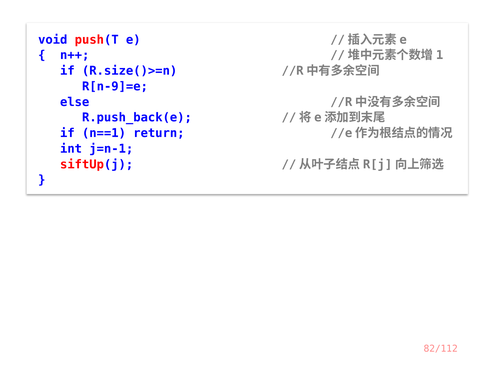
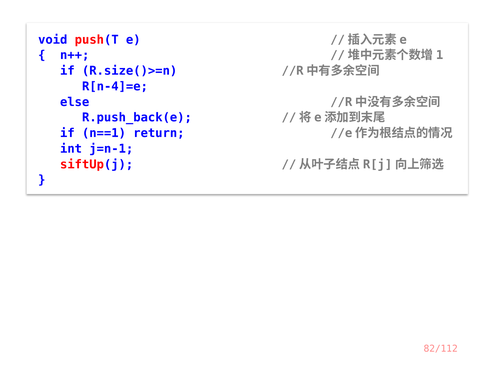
R[n-9]=e: R[n-9]=e -> R[n-4]=e
